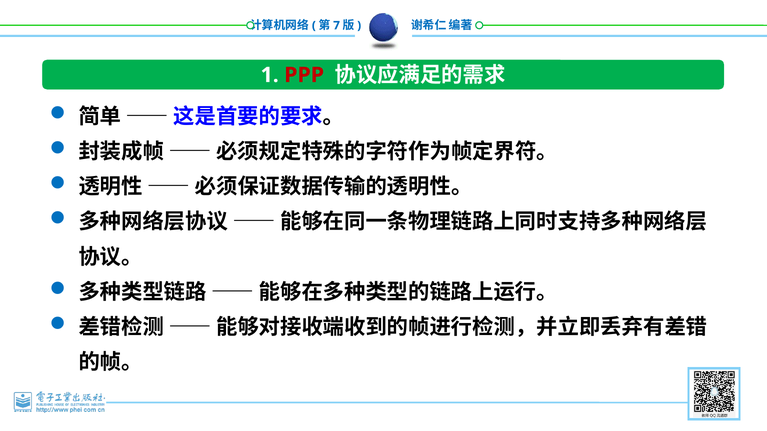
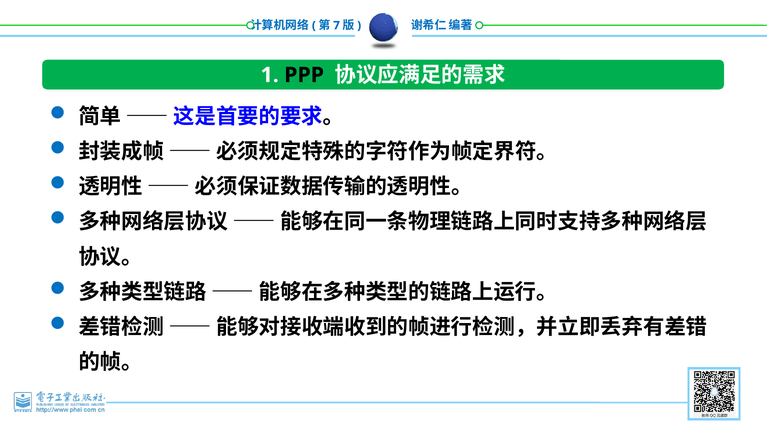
PPP colour: red -> black
